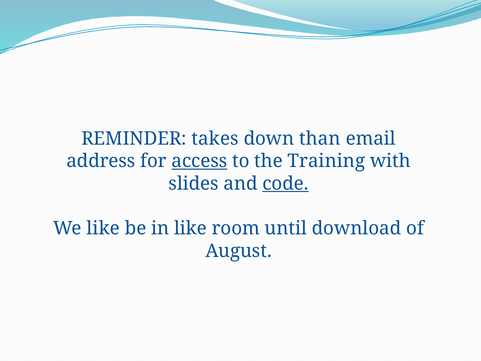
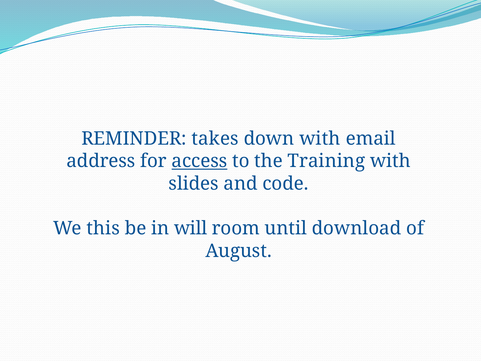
down than: than -> with
code underline: present -> none
We like: like -> this
in like: like -> will
